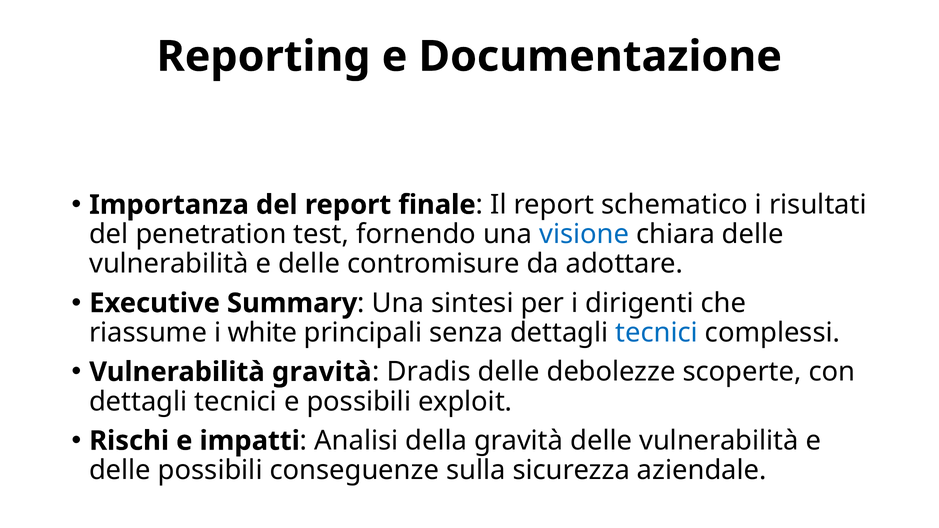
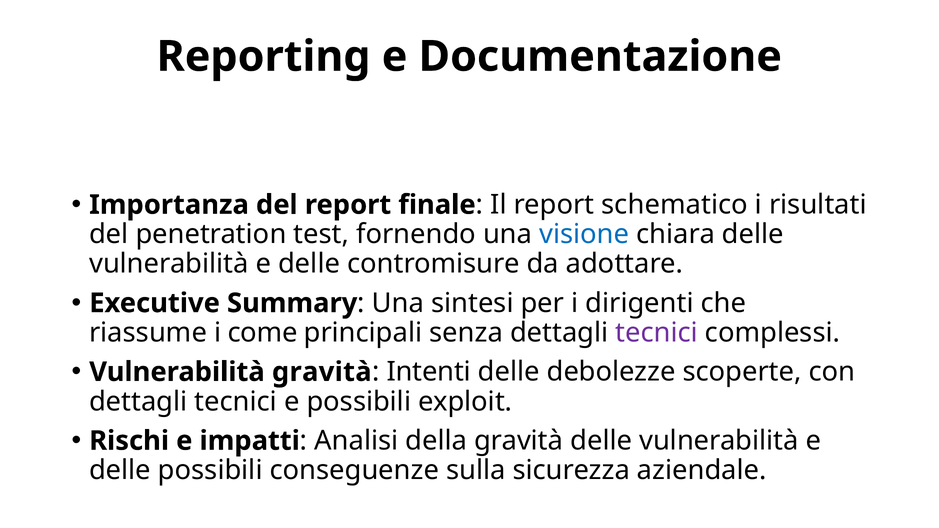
white: white -> come
tecnici at (657, 333) colour: blue -> purple
Dradis: Dradis -> Intenti
